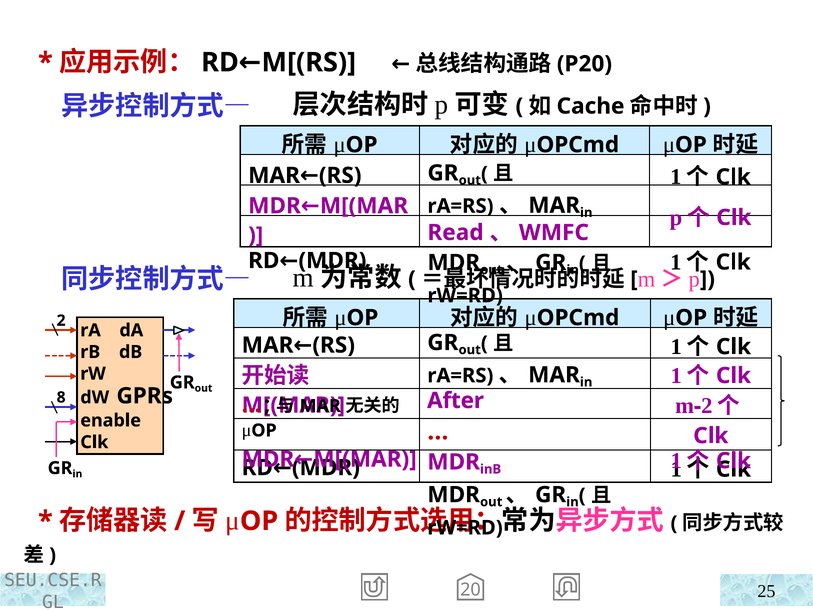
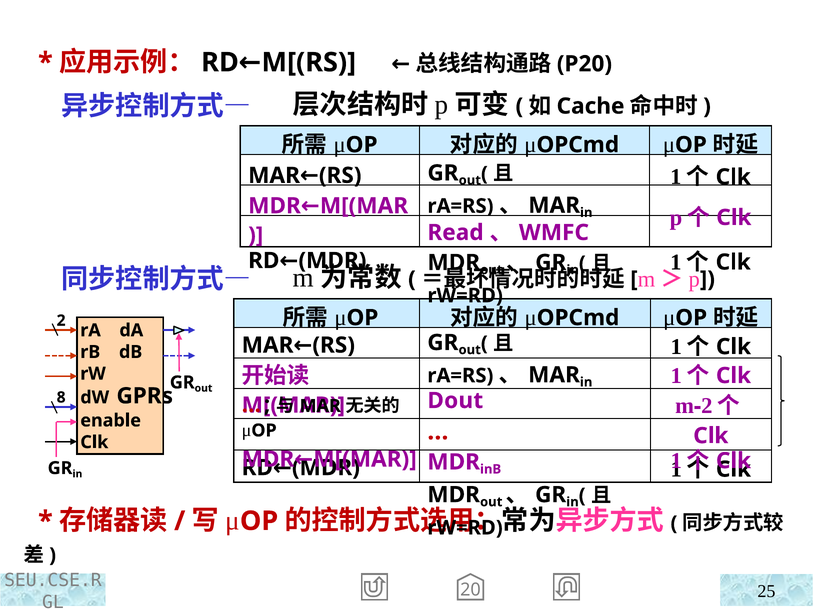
After: After -> Dout
